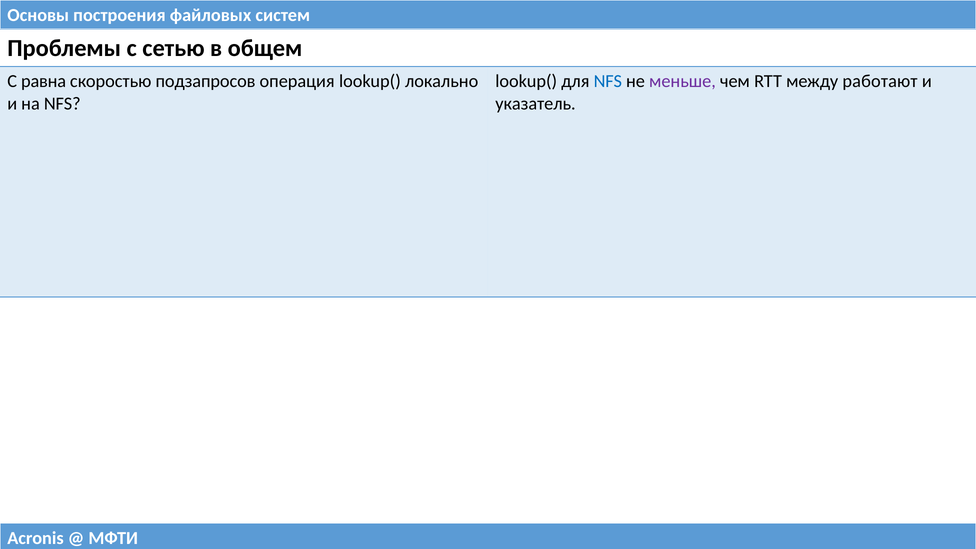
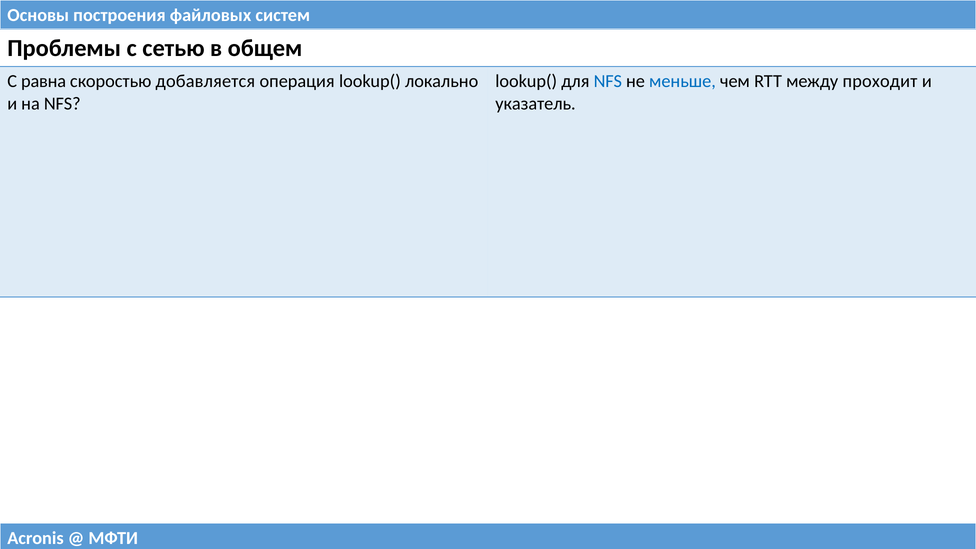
подзапросов: подзапросов -> добавляется
меньше colour: purple -> blue
работают: работают -> проходит
